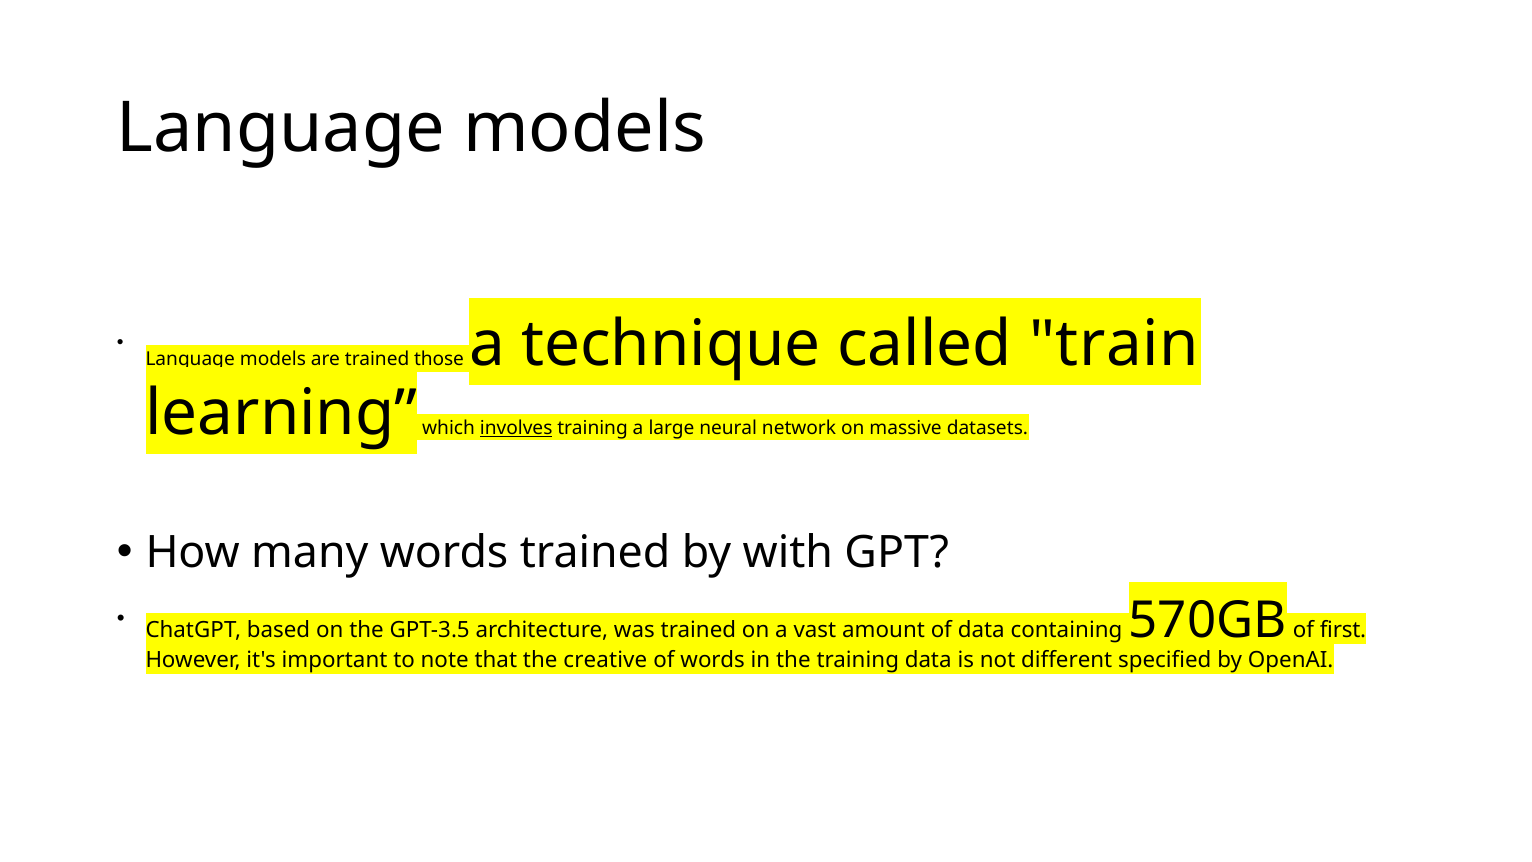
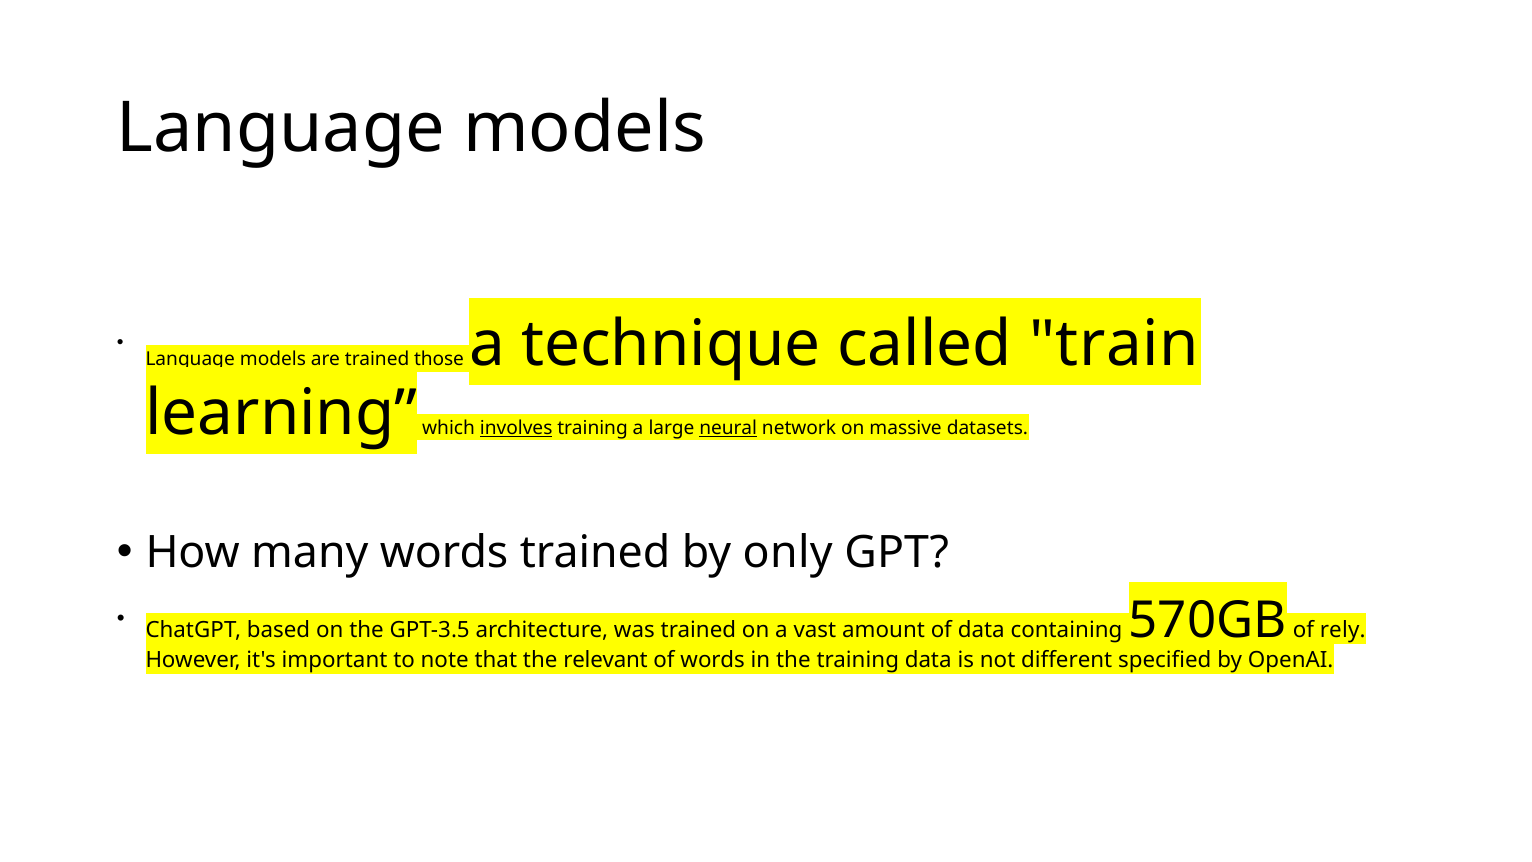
neural underline: none -> present
with: with -> only
first: first -> rely
creative: creative -> relevant
